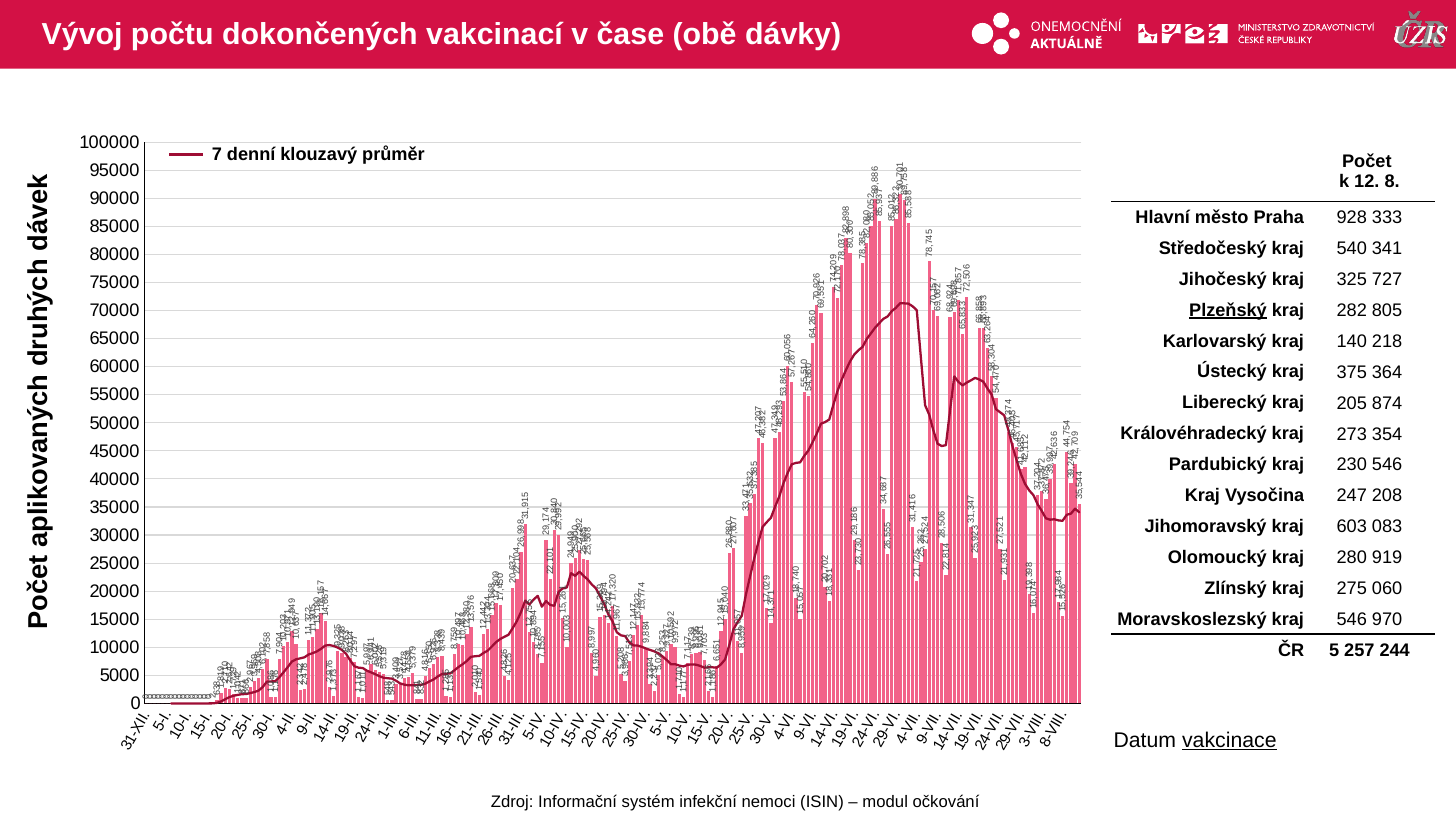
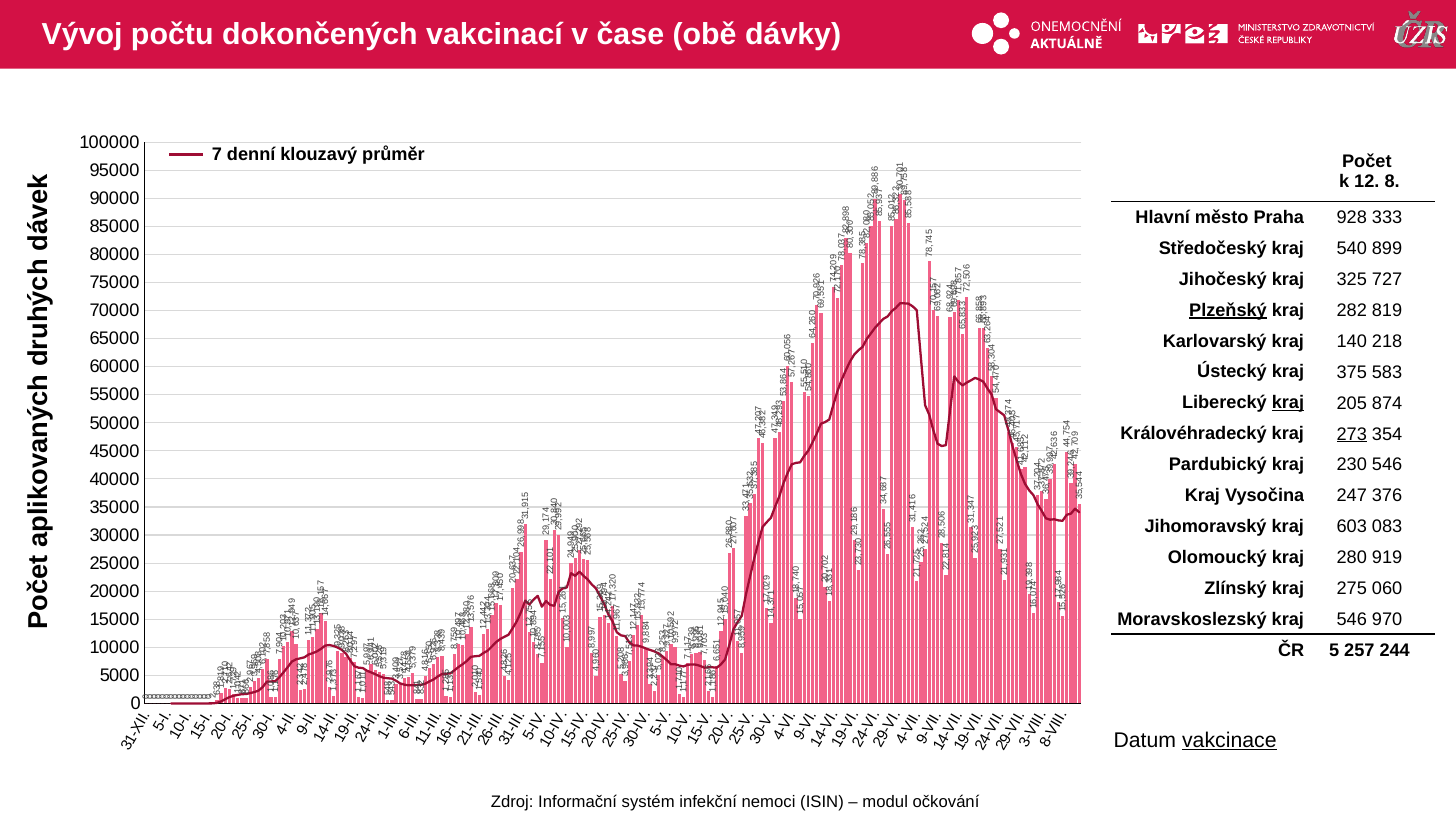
341: 341 -> 899
805: 805 -> 819
364: 364 -> 583
kraj at (1288, 403) underline: none -> present
273 underline: none -> present
208: 208 -> 376
